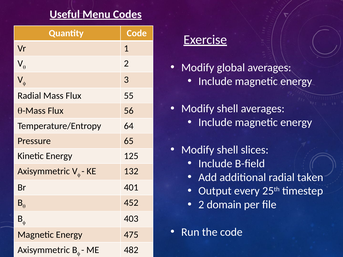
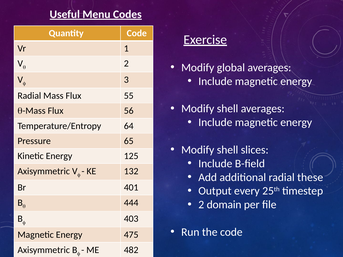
taken: taken -> these
452: 452 -> 444
